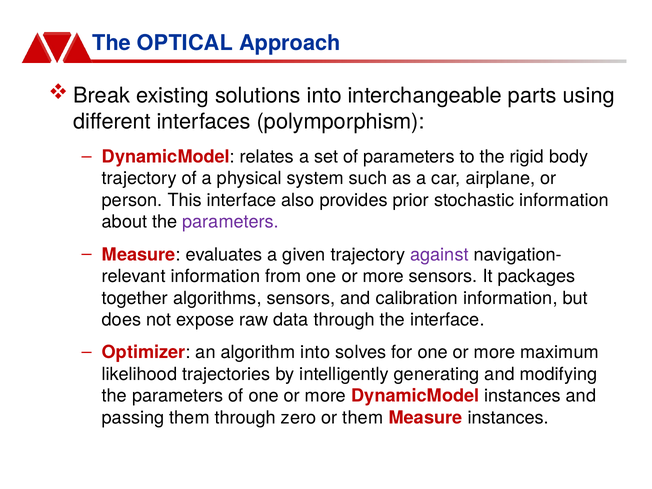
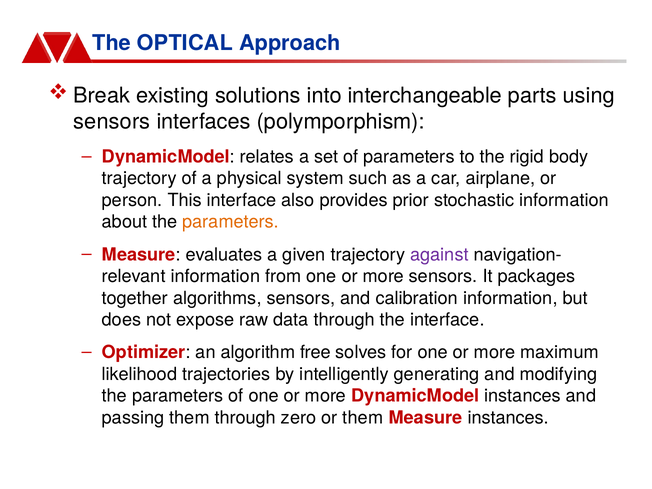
different at (112, 122): different -> sensors
parameters at (231, 222) colour: purple -> orange
algorithm into: into -> free
